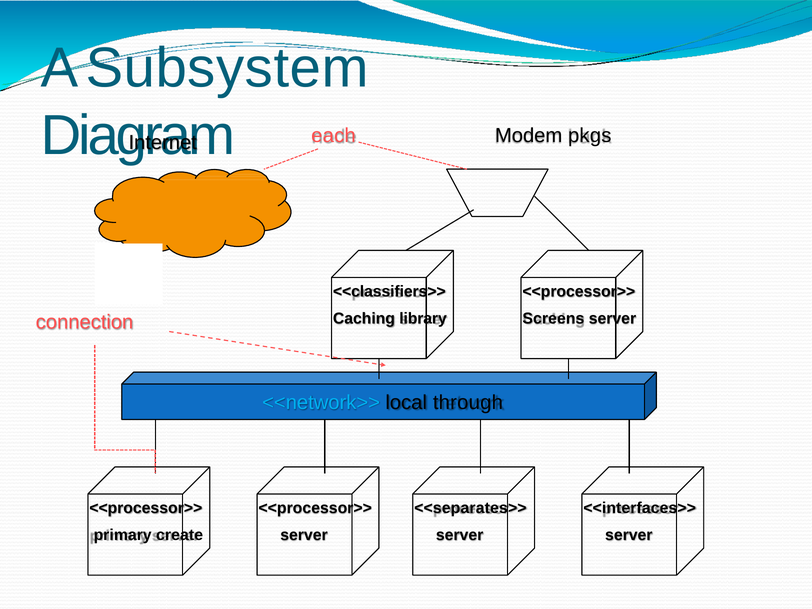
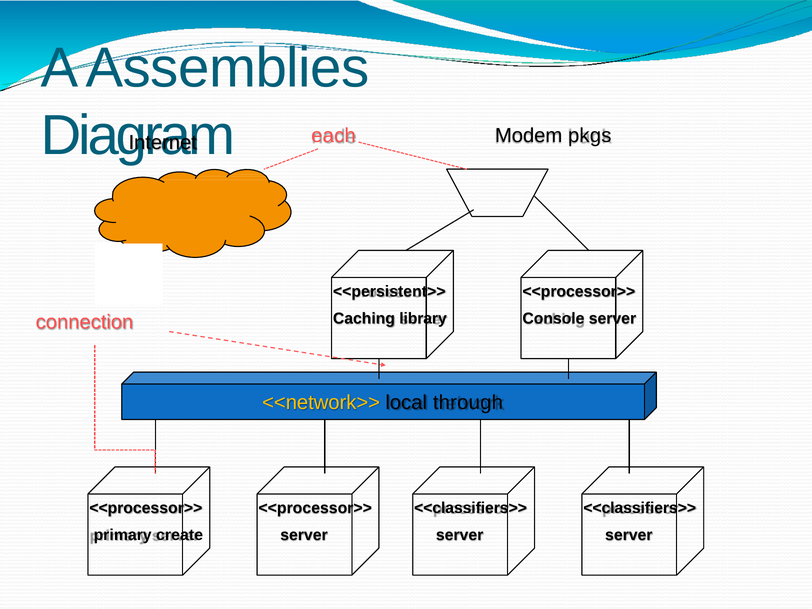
Subsystem: Subsystem -> Assemblies
<<classifiers>>: <<classifiers>> -> <<persistent>>
Screens: Screens -> Console
<<network>> colour: light blue -> yellow
<<separates>> at (470, 508): <<separates>> -> <<classifiers>>
<<interfaces>> at (640, 508): <<interfaces>> -> <<classifiers>>
